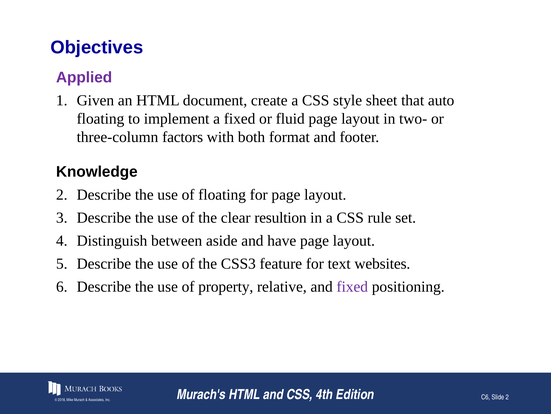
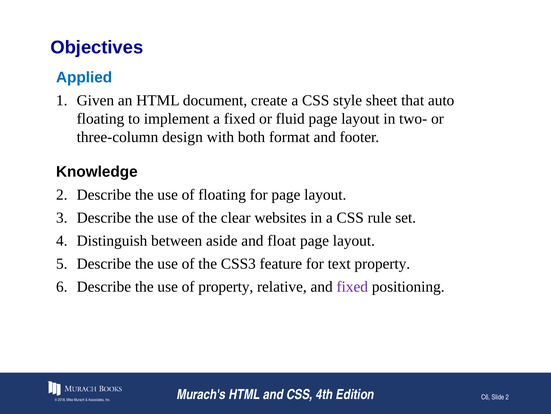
Applied colour: purple -> blue
factors: factors -> design
resultion: resultion -> websites
have: have -> float
text websites: websites -> property
